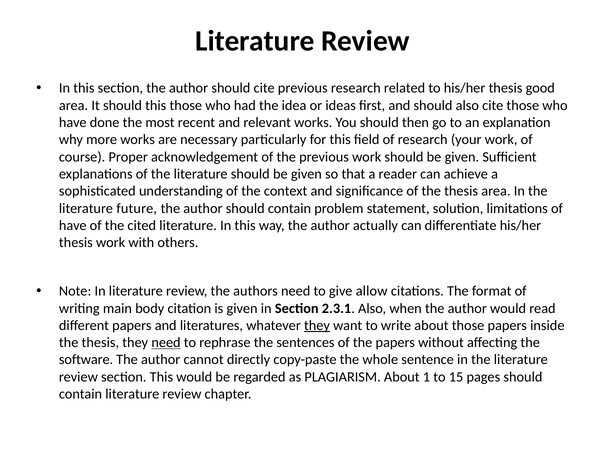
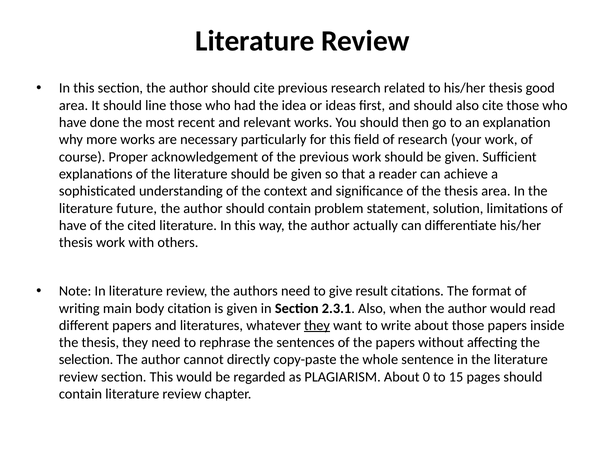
should this: this -> line
allow: allow -> result
need at (166, 342) underline: present -> none
software: software -> selection
1: 1 -> 0
